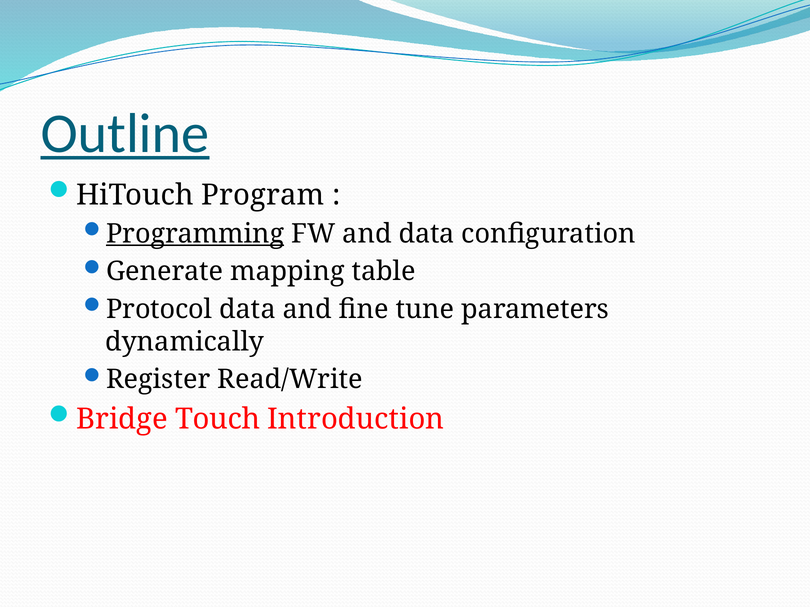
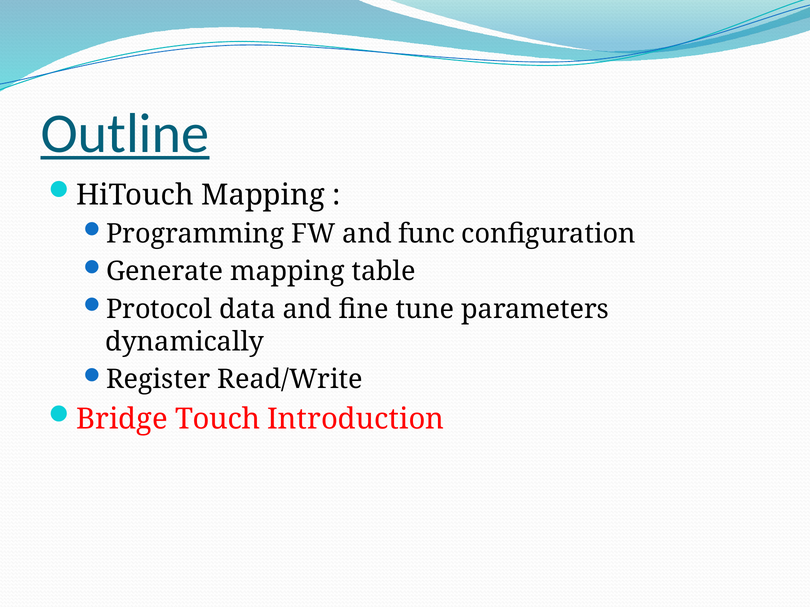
HiTouch Program: Program -> Mapping
Programming underline: present -> none
and data: data -> func
